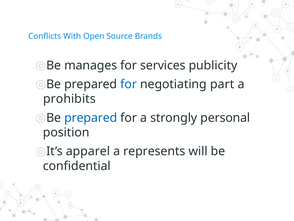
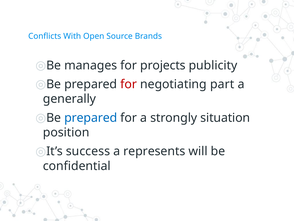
services: services -> projects
for at (129, 84) colour: blue -> red
prohibits: prohibits -> generally
personal: personal -> situation
apparel: apparel -> success
